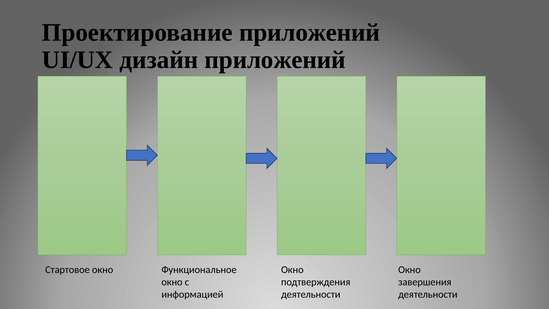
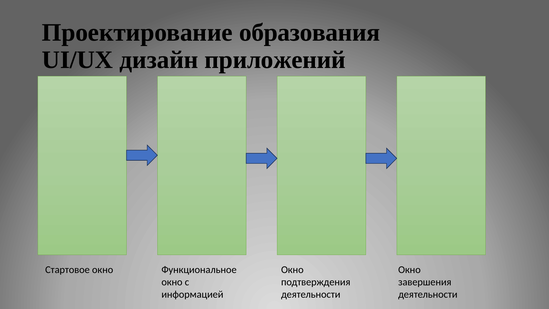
Проектирование приложений: приложений -> образования
